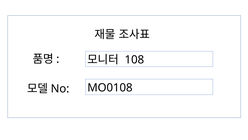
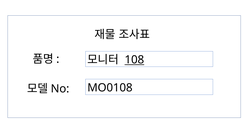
108 underline: none -> present
